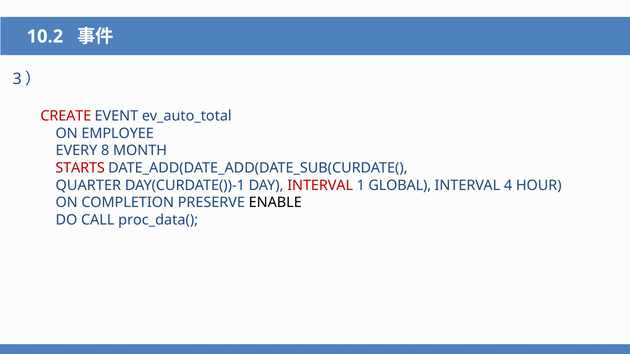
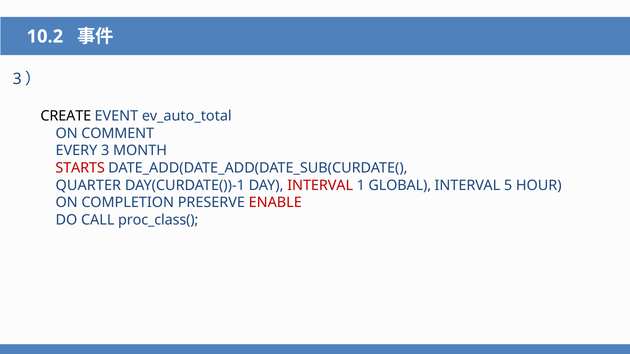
CREATE colour: red -> black
EMPLOYEE: EMPLOYEE -> COMMENT
EVERY 8: 8 -> 3
4: 4 -> 5
ENABLE colour: black -> red
proc_data(: proc_data( -> proc_class(
